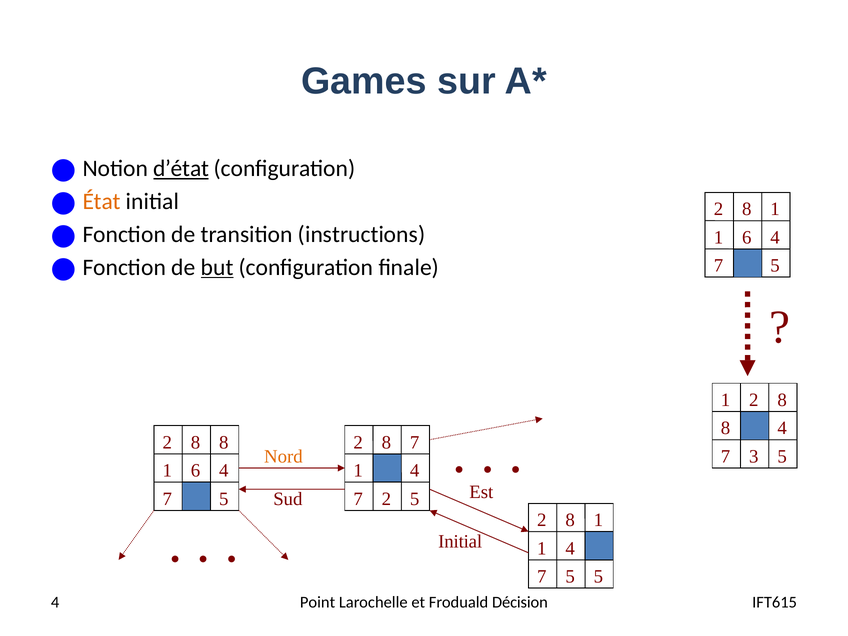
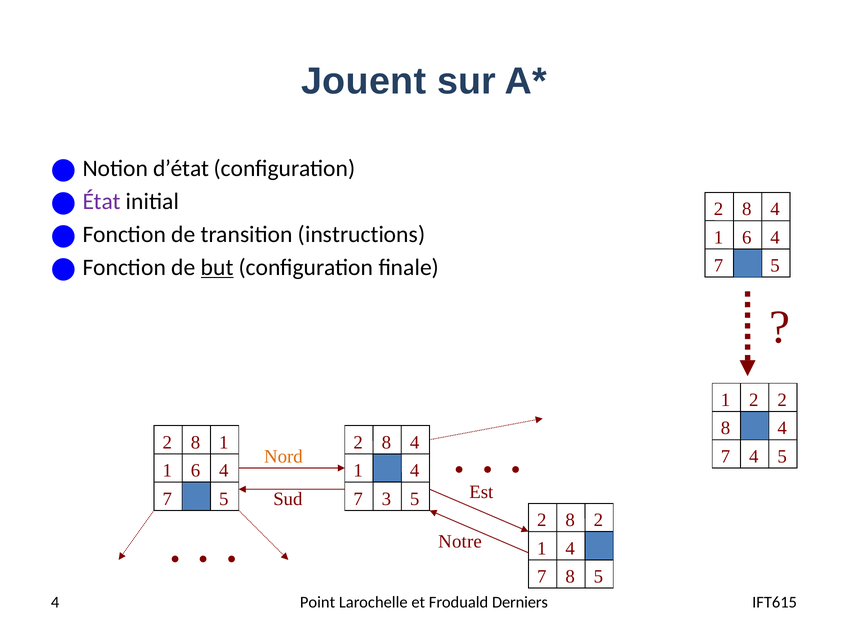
Games: Games -> Jouent
d’état underline: present -> none
État colour: orange -> purple
1 at (775, 209): 1 -> 4
8 at (782, 400): 8 -> 2
8 at (224, 442): 8 -> 1
7 at (415, 442): 7 -> 4
7 3: 3 -> 4
7 2: 2 -> 3
1 at (598, 520): 1 -> 2
Initial at (460, 541): Initial -> Notre
7 5: 5 -> 8
Décision: Décision -> Derniers
